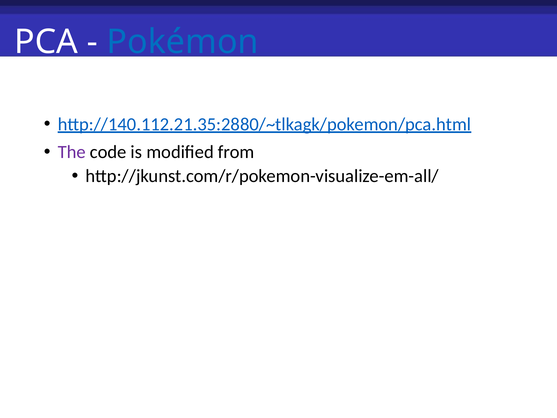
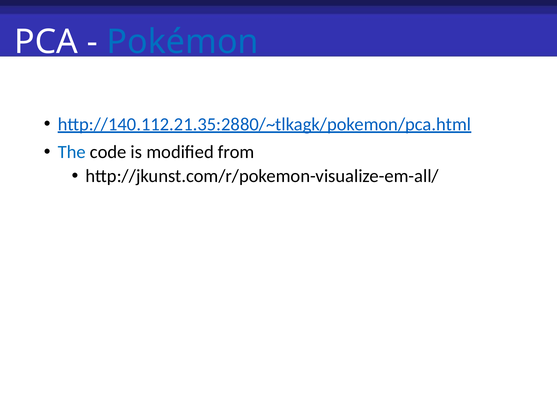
The colour: purple -> blue
